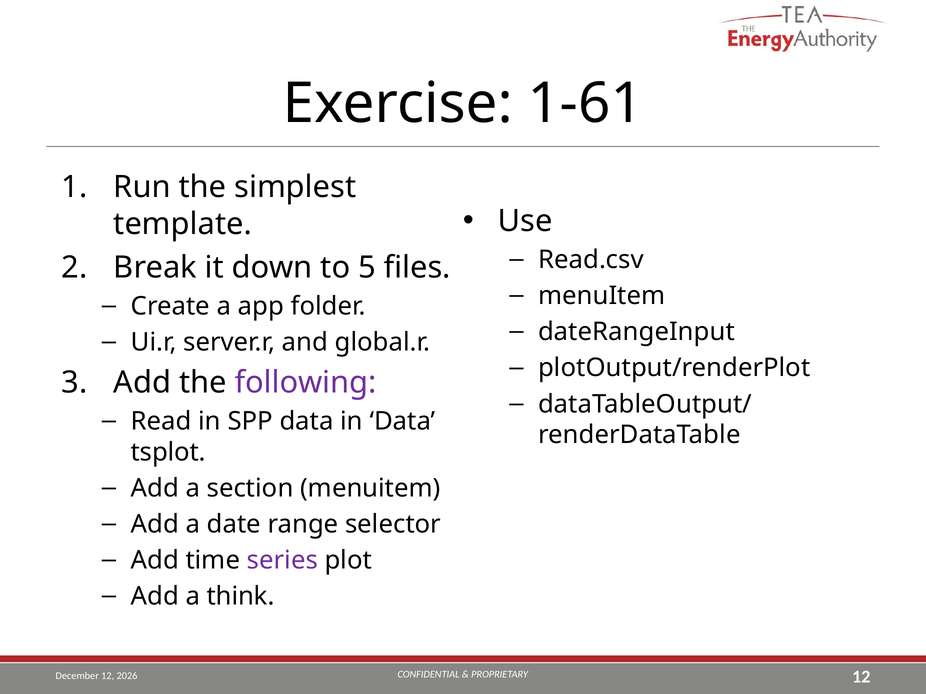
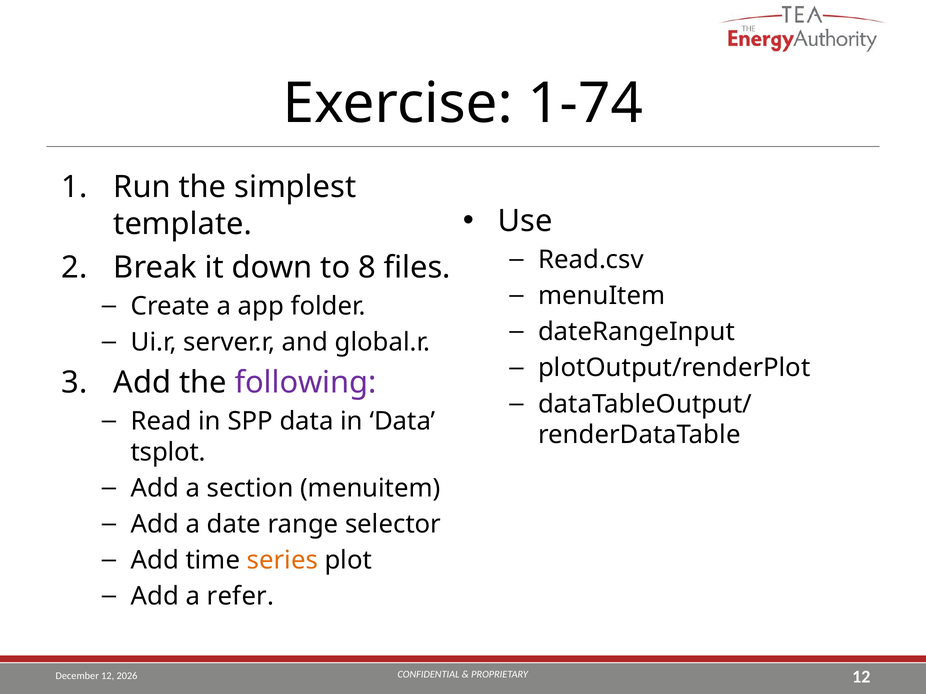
1-61: 1-61 -> 1-74
5: 5 -> 8
series colour: purple -> orange
think: think -> refer
